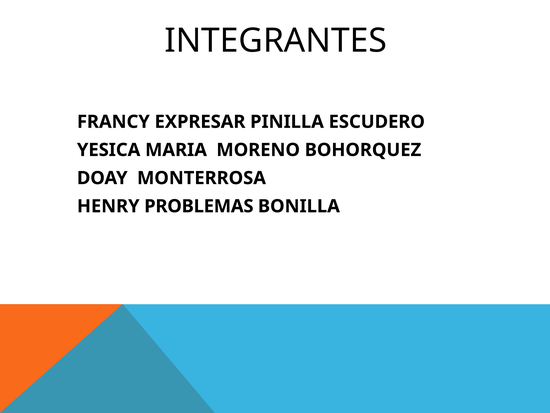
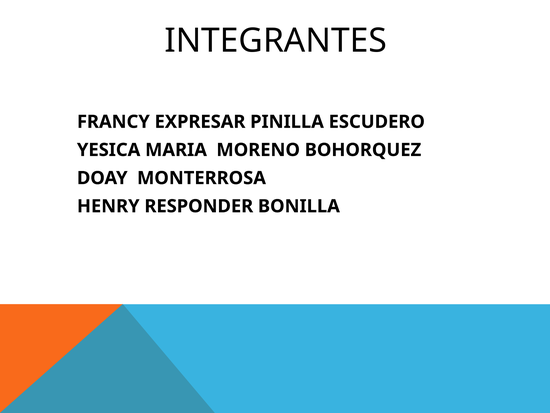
PROBLEMAS: PROBLEMAS -> RESPONDER
